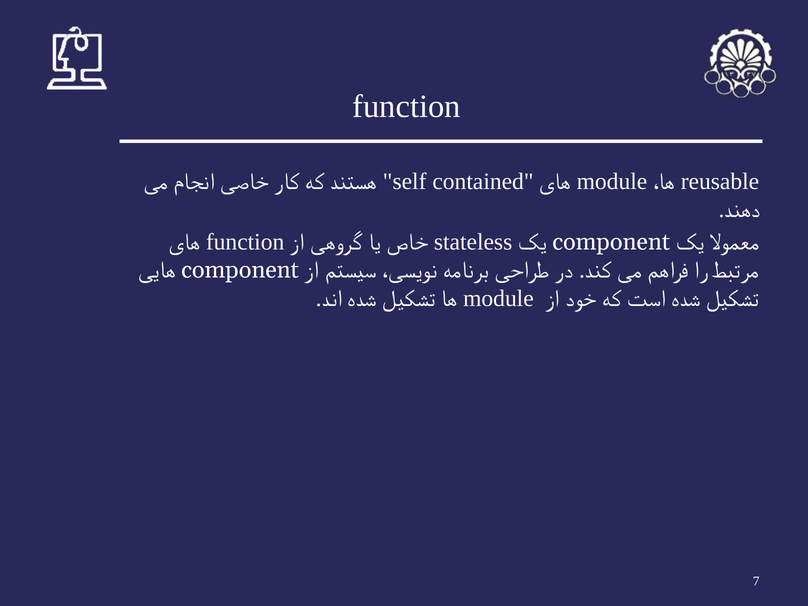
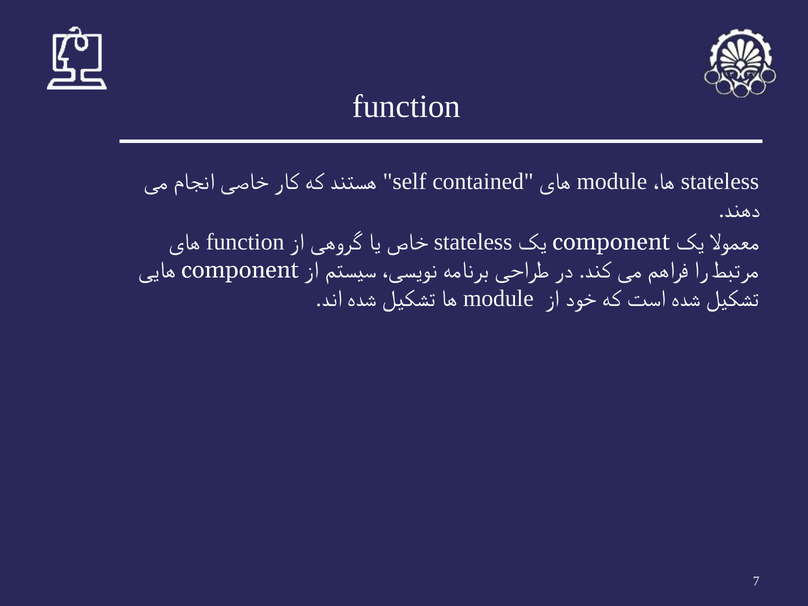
reusable at (720, 181): reusable -> stateless
